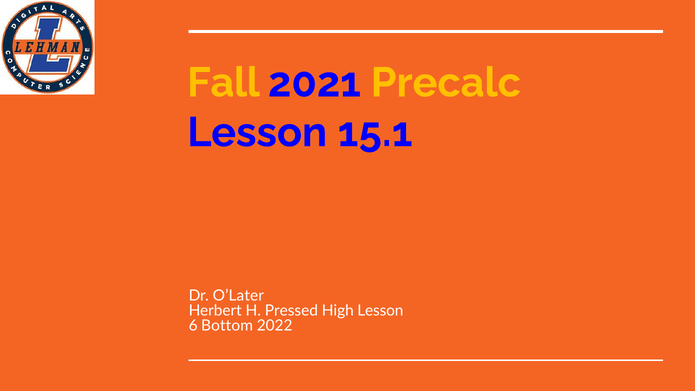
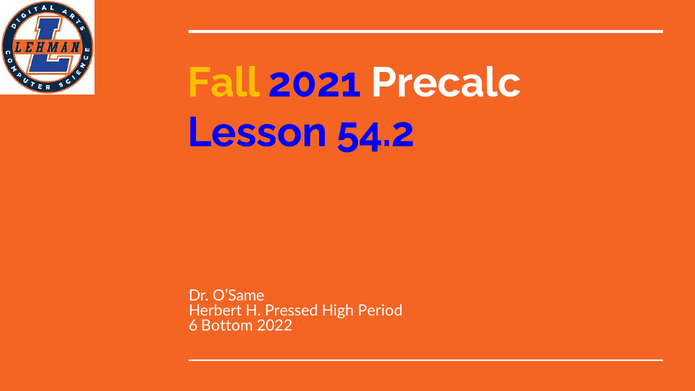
Precalc colour: yellow -> white
15.1: 15.1 -> 54.2
O’Later: O’Later -> O’Same
High Lesson: Lesson -> Period
